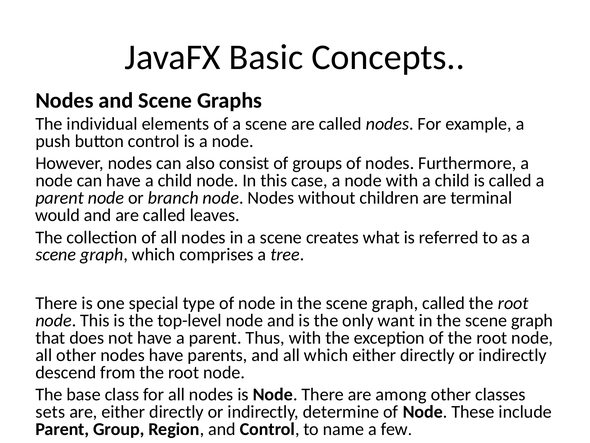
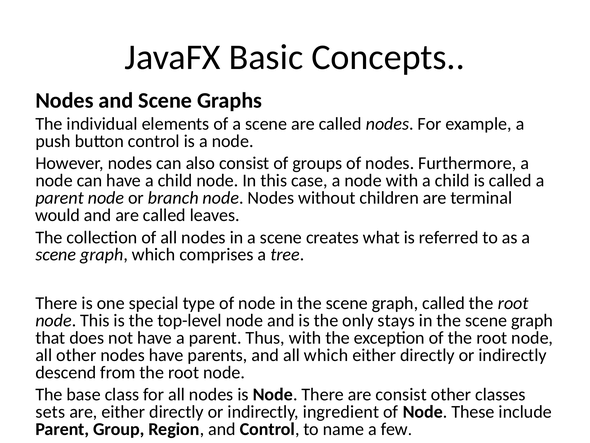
want: want -> stays
are among: among -> consist
determine: determine -> ingredient
